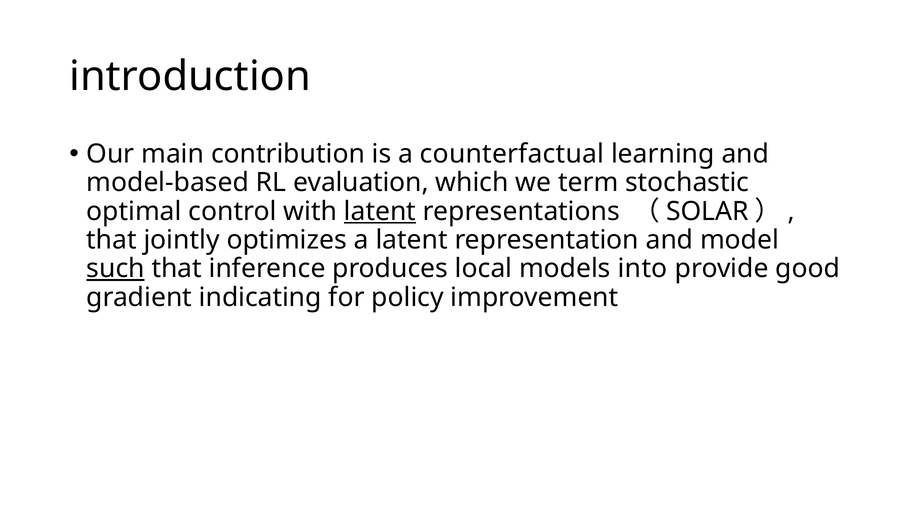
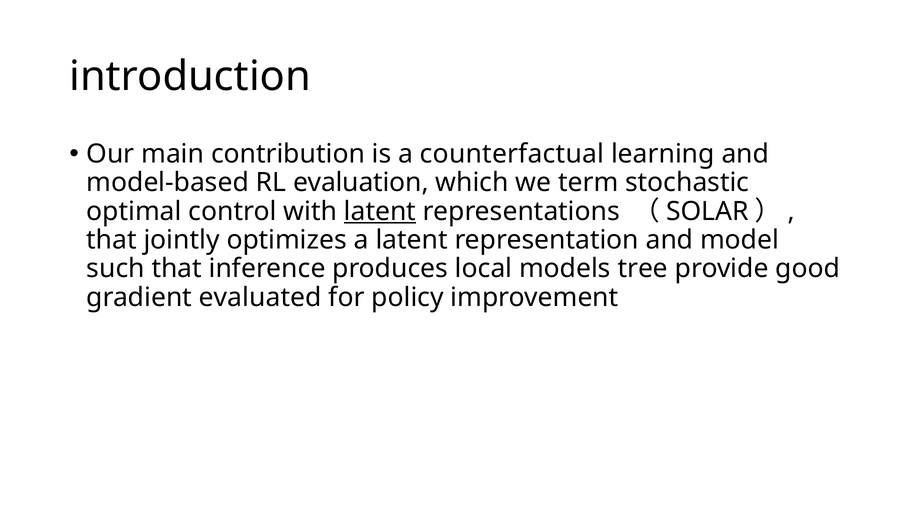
such underline: present -> none
into: into -> tree
indicating: indicating -> evaluated
